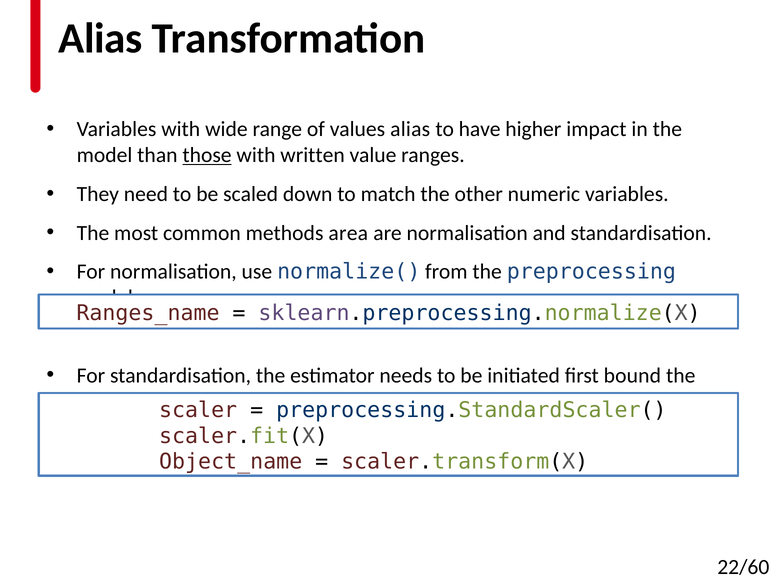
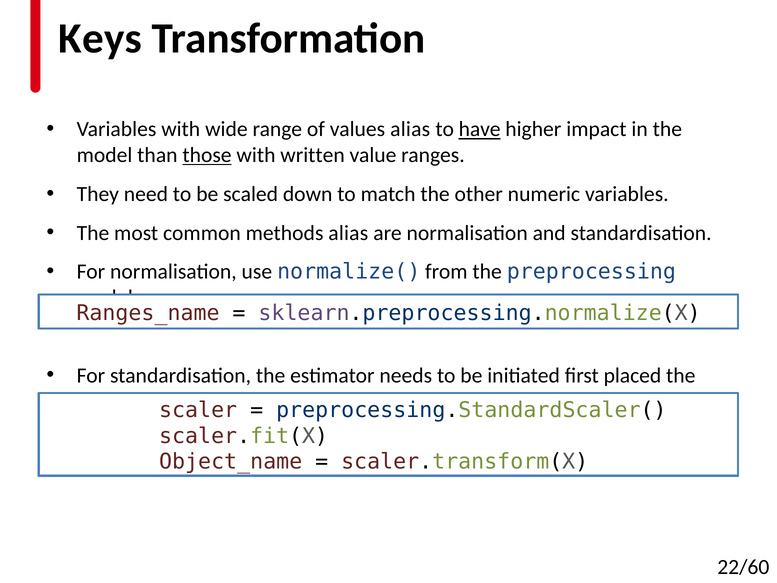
Alias at (100, 39): Alias -> Keys
have underline: none -> present
methods area: area -> alias
bound: bound -> placed
